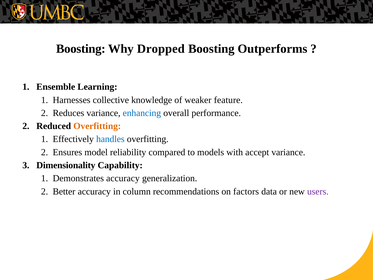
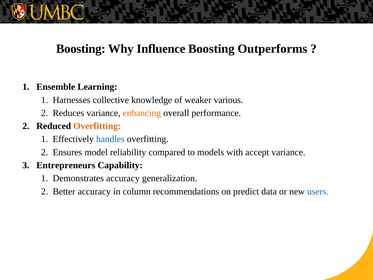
Dropped: Dropped -> Influence
feature: feature -> various
enhancing colour: blue -> orange
Dimensionality: Dimensionality -> Entrepreneurs
factors: factors -> predict
users colour: purple -> blue
